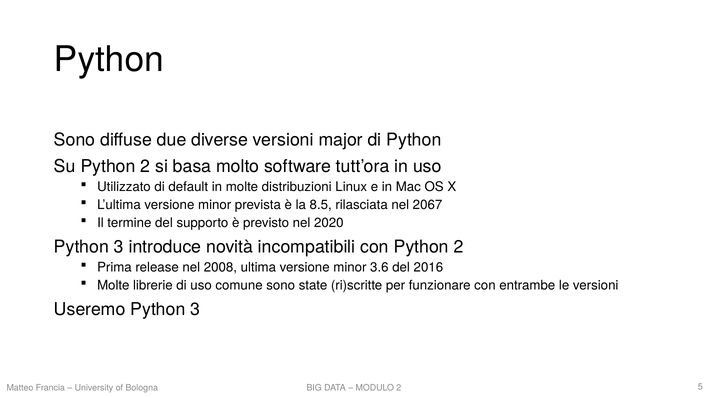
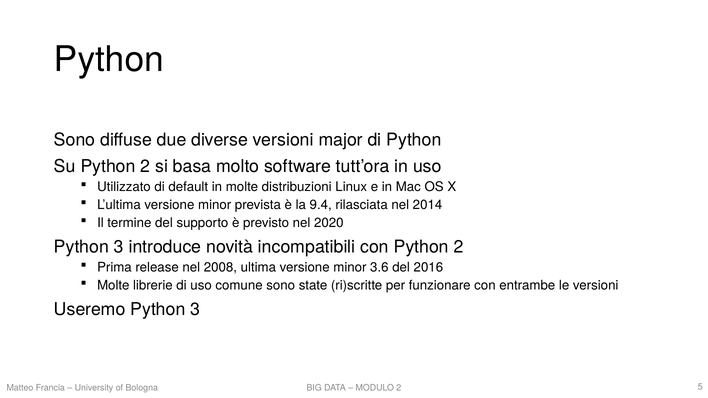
8.5: 8.5 -> 9.4
2067: 2067 -> 2014
